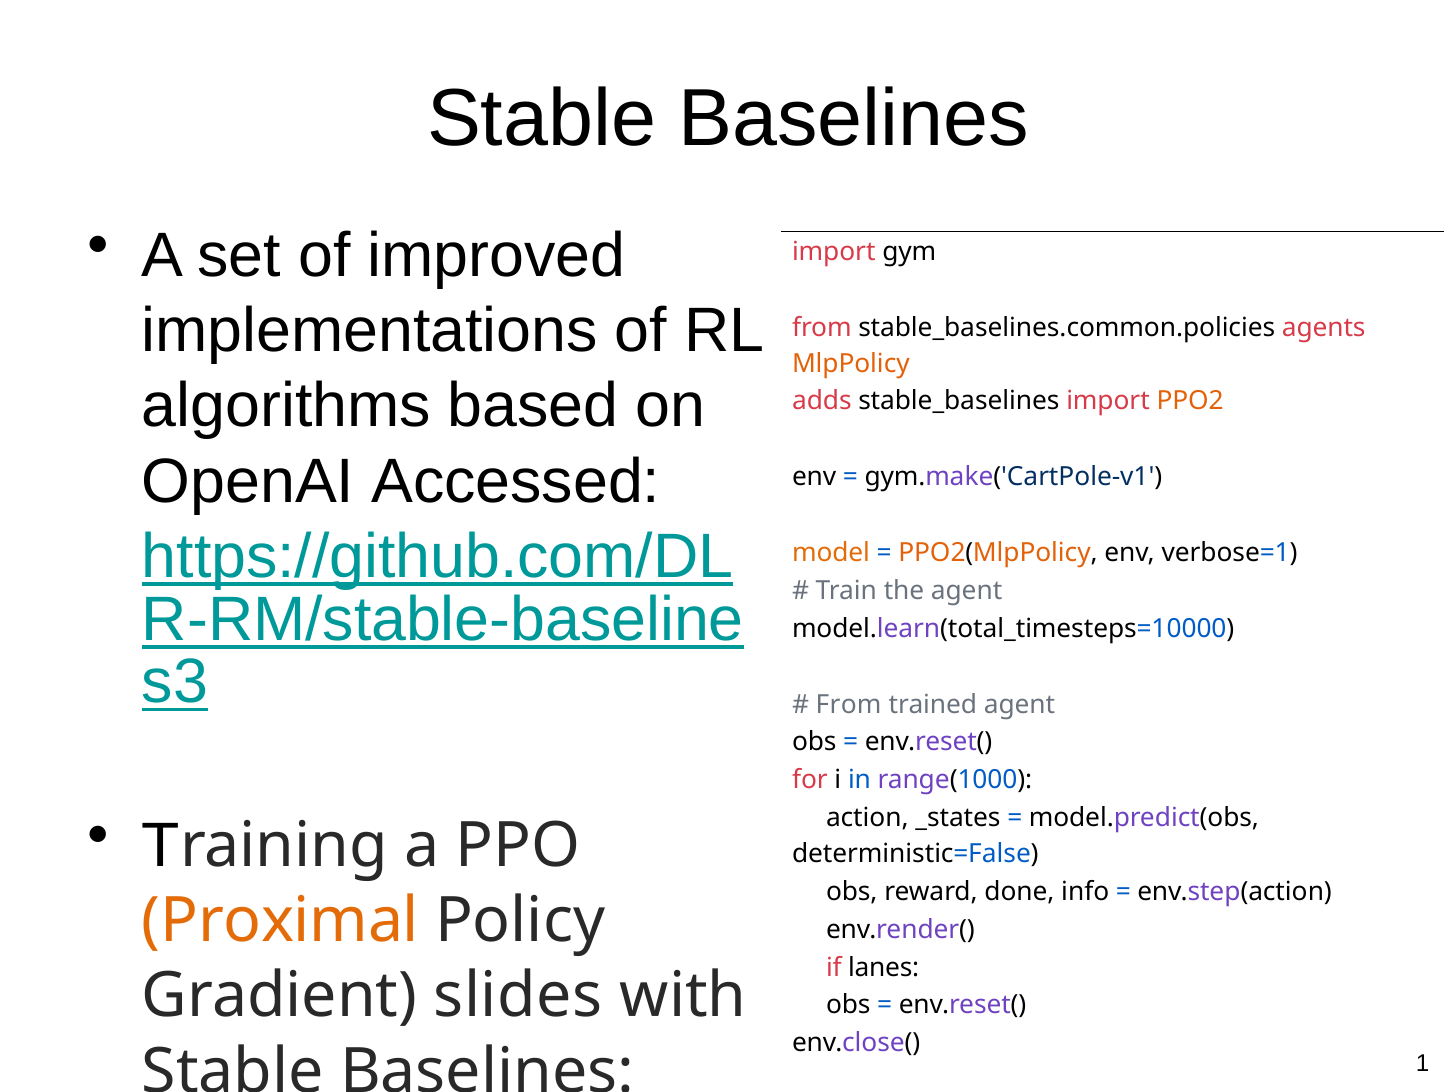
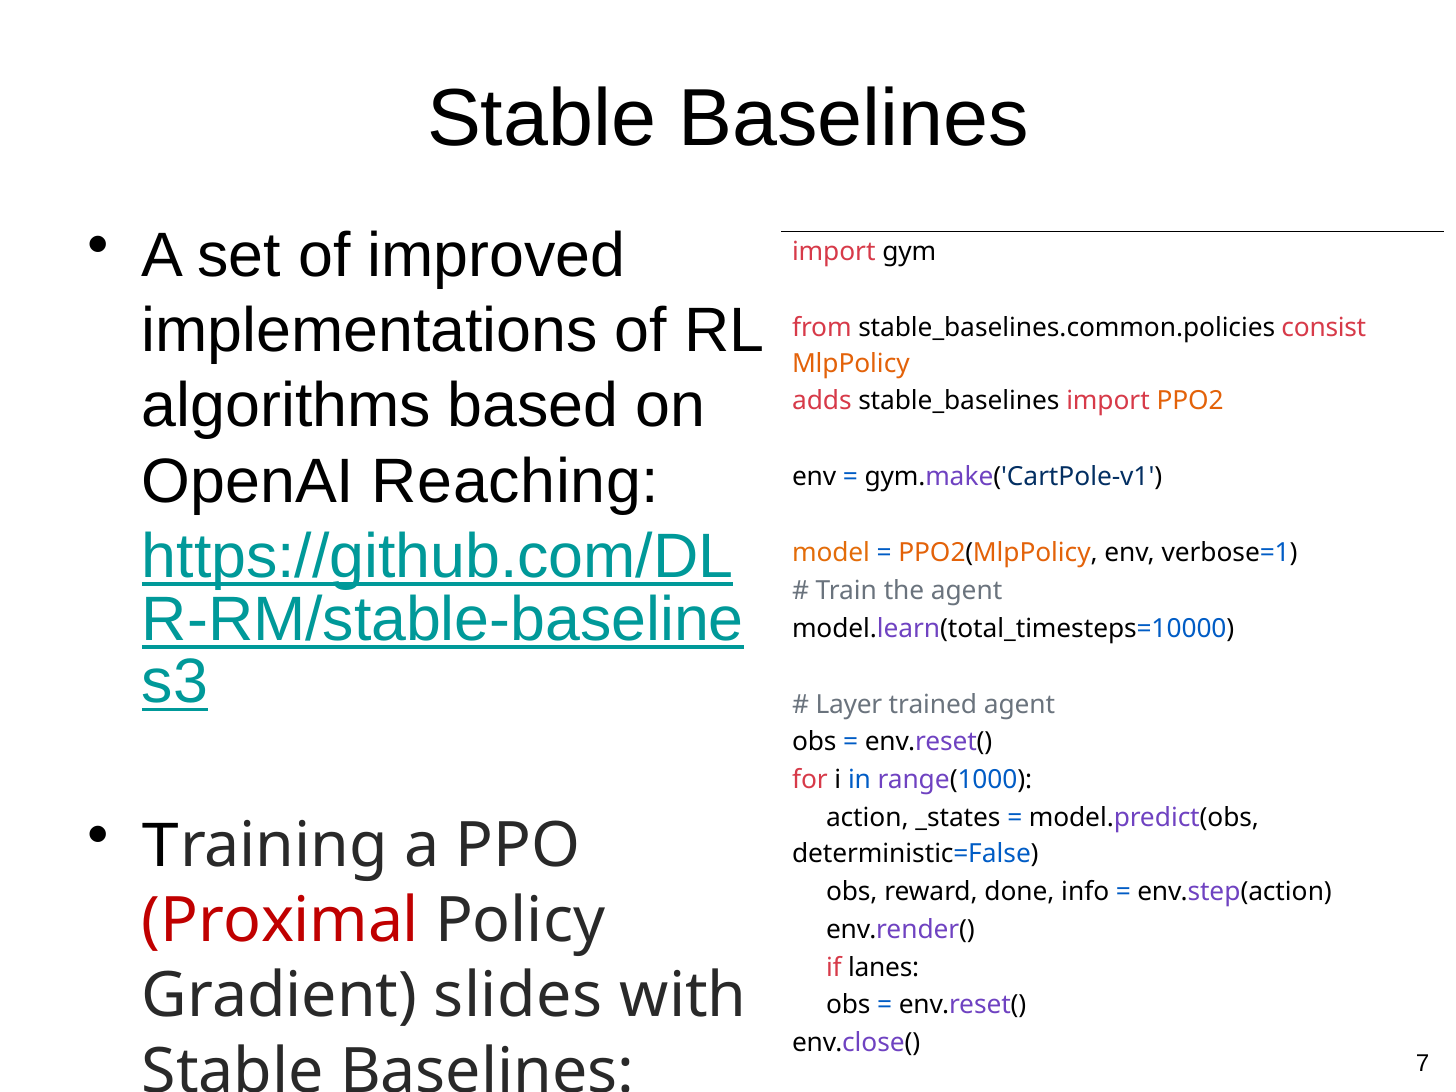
agents: agents -> consist
Accessed: Accessed -> Reaching
From at (849, 704): From -> Layer
Proximal colour: orange -> red
1: 1 -> 7
